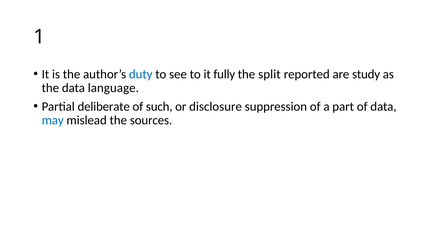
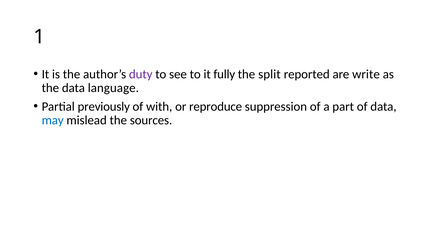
duty colour: blue -> purple
study: study -> write
deliberate: deliberate -> previously
such: such -> with
disclosure: disclosure -> reproduce
